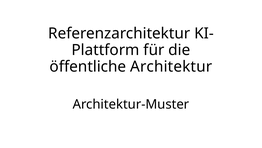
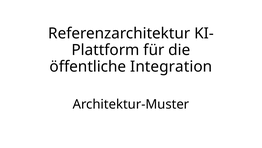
Architektur: Architektur -> Integration
